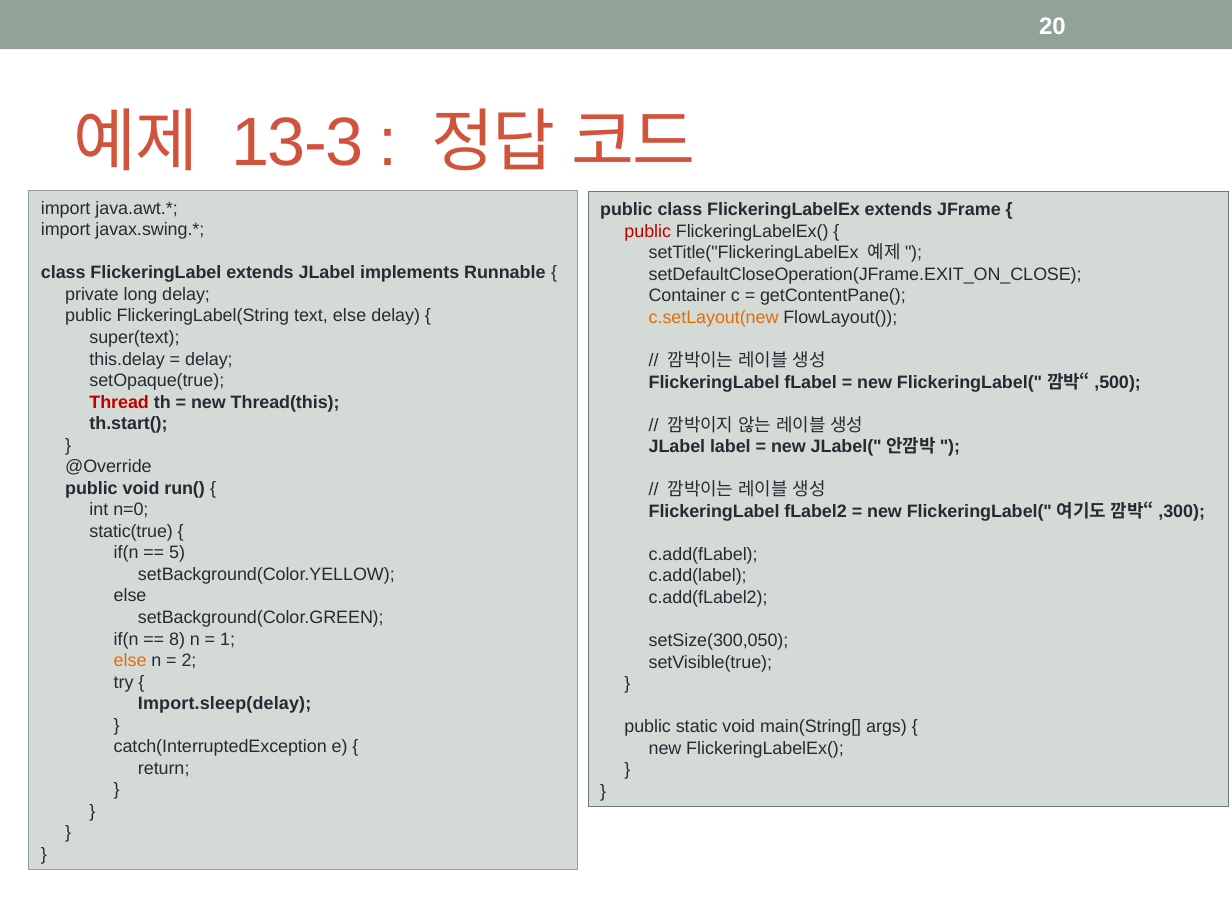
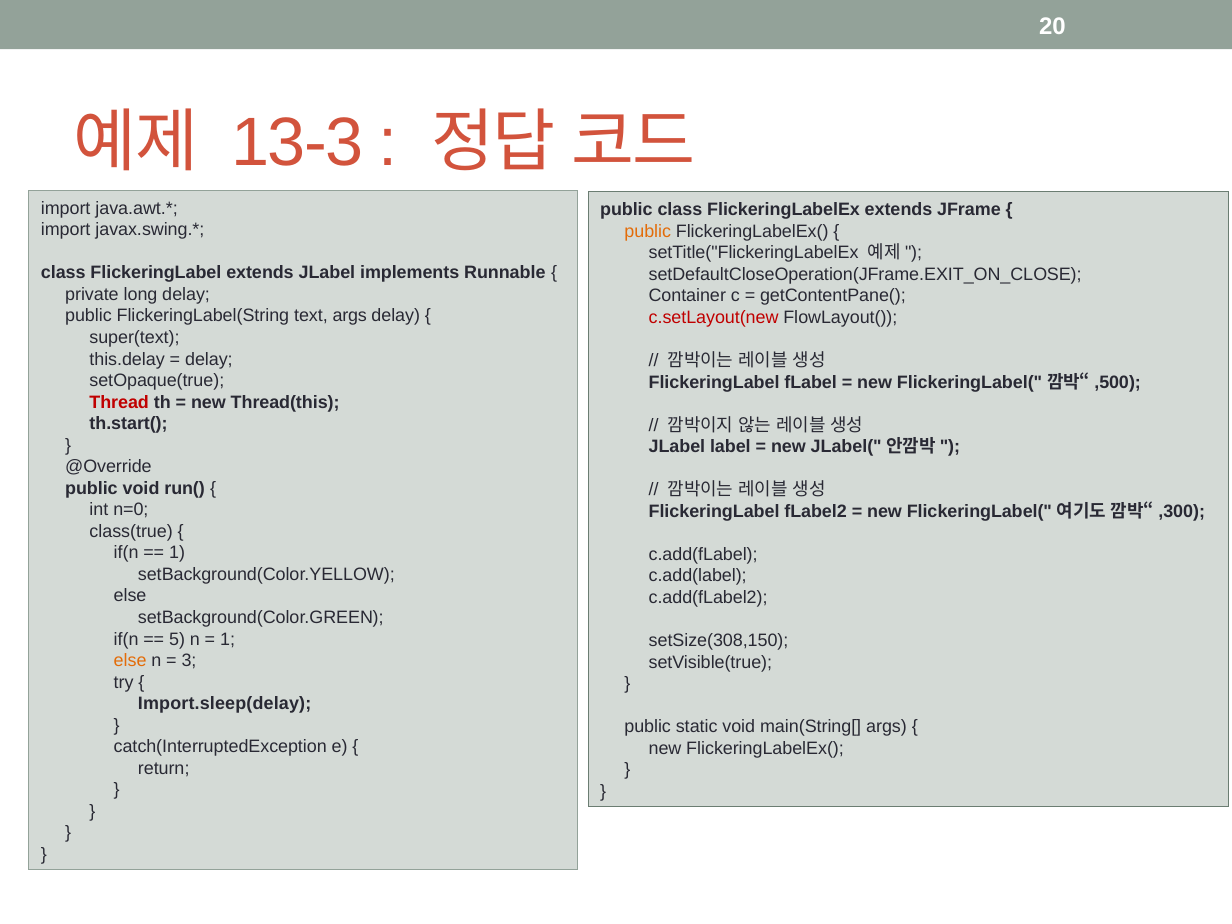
public at (648, 231) colour: red -> orange
text else: else -> args
c.setLayout(new colour: orange -> red
static(true: static(true -> class(true
5 at (177, 553): 5 -> 1
8: 8 -> 5
setSize(300,050: setSize(300,050 -> setSize(308,150
2: 2 -> 3
